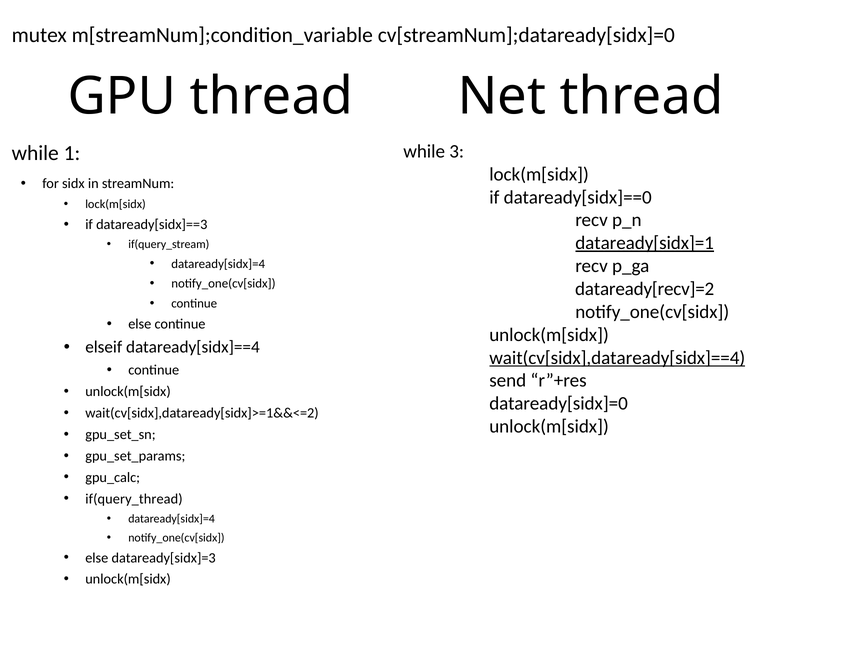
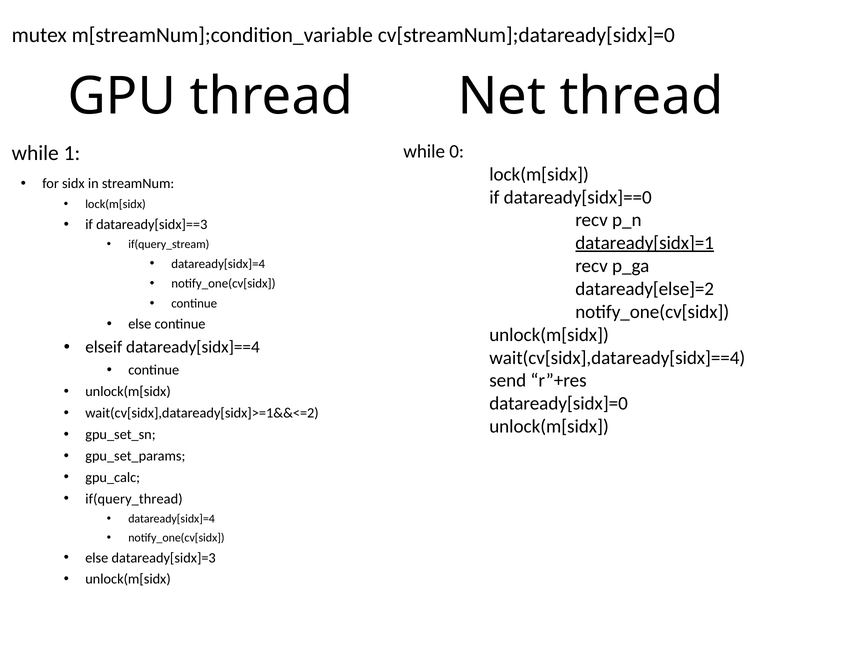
3: 3 -> 0
dataready[recv]=2: dataready[recv]=2 -> dataready[else]=2
wait(cv[sidx],dataready[sidx]==4 underline: present -> none
